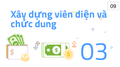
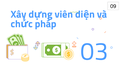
dung: dung -> pháp
